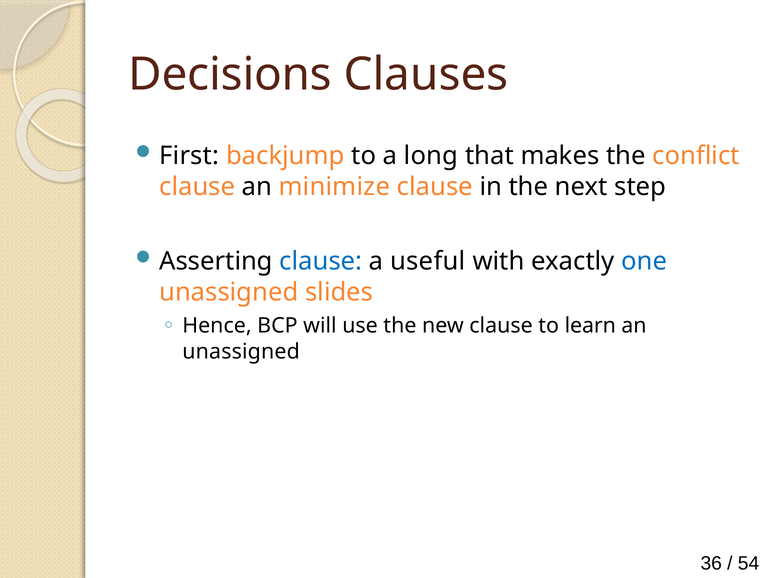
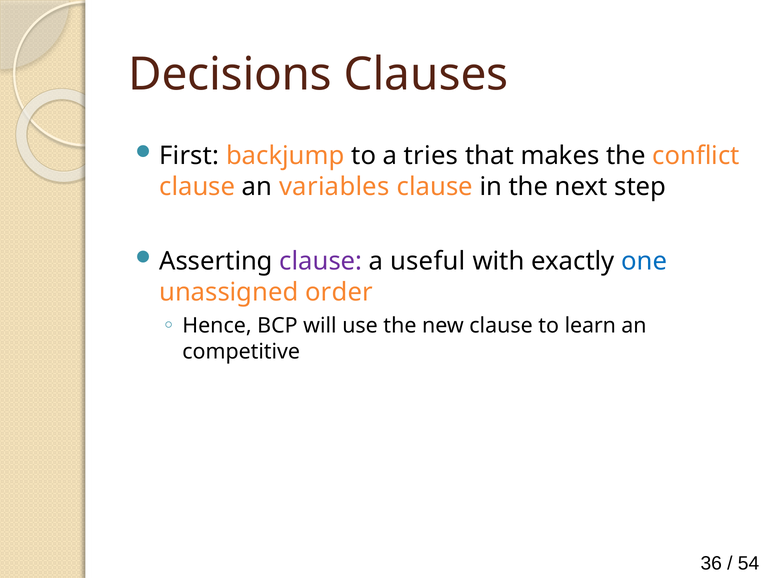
long: long -> tries
minimize: minimize -> variables
clause at (321, 261) colour: blue -> purple
slides: slides -> order
unassigned at (241, 351): unassigned -> competitive
